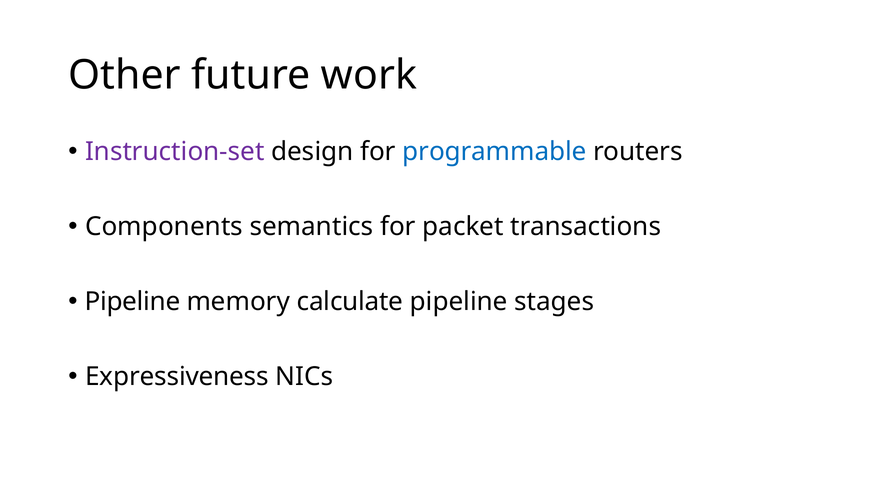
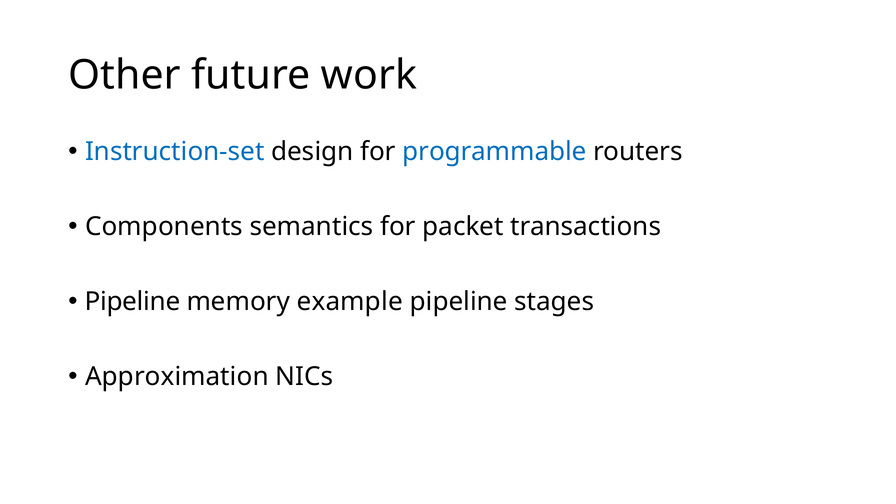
Instruction-set colour: purple -> blue
calculate: calculate -> example
Expressiveness: Expressiveness -> Approximation
